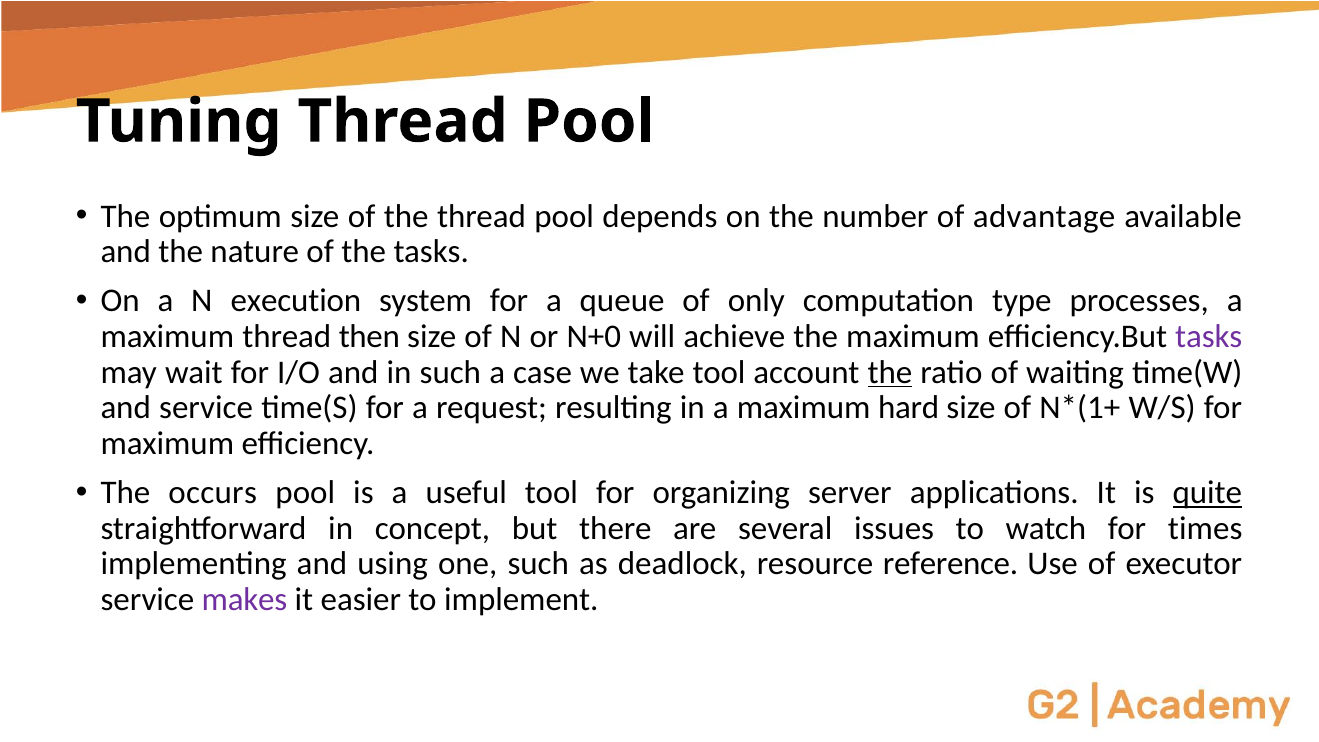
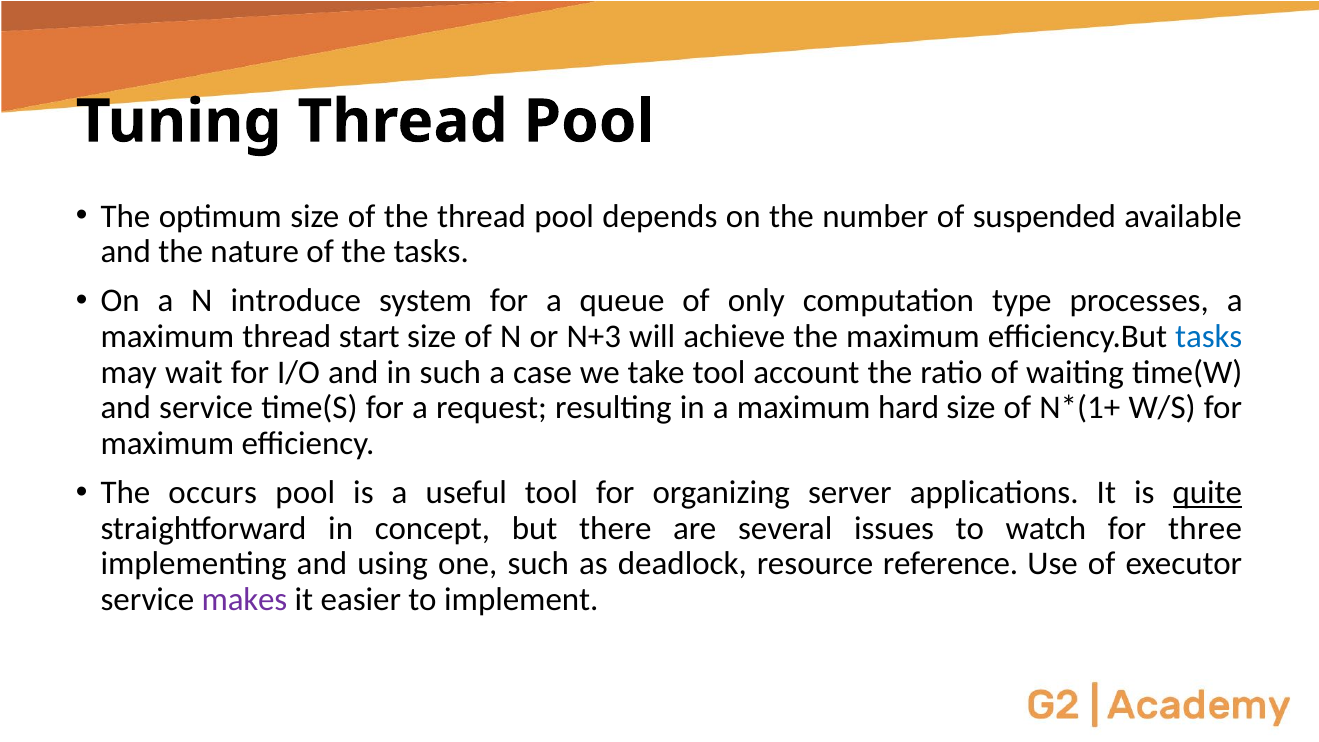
advantage: advantage -> suspended
execution: execution -> introduce
then: then -> start
N+0: N+0 -> N+3
tasks at (1209, 337) colour: purple -> blue
the at (890, 372) underline: present -> none
times: times -> three
